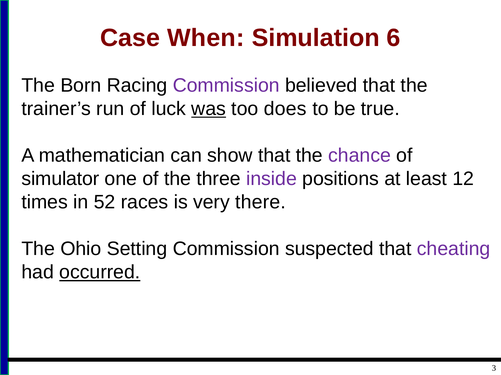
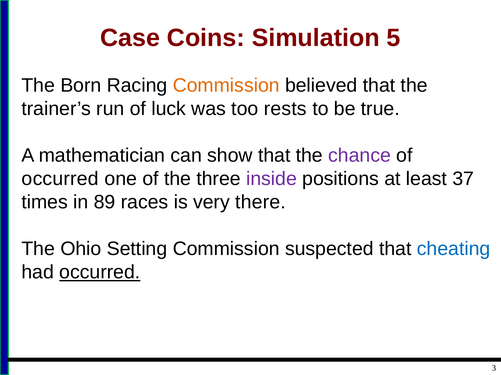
When: When -> Coins
6: 6 -> 5
Commission at (226, 86) colour: purple -> orange
was underline: present -> none
does: does -> rests
simulator at (60, 179): simulator -> occurred
12: 12 -> 37
52: 52 -> 89
cheating colour: purple -> blue
